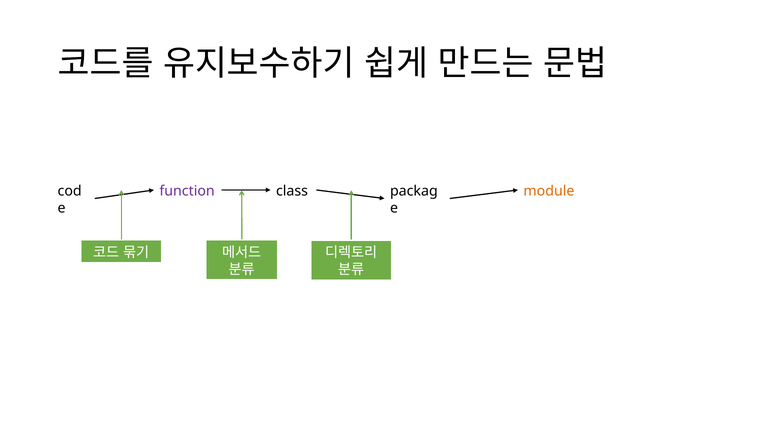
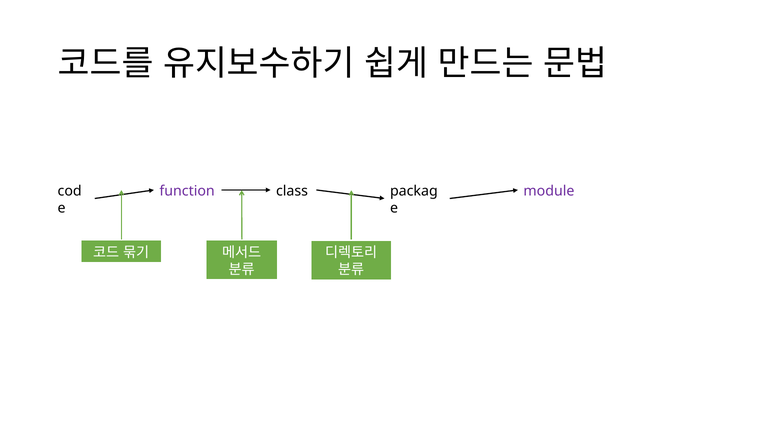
module colour: orange -> purple
